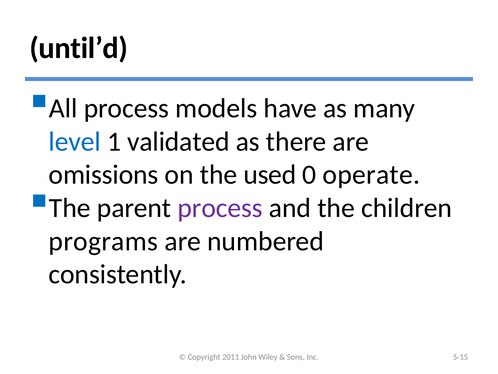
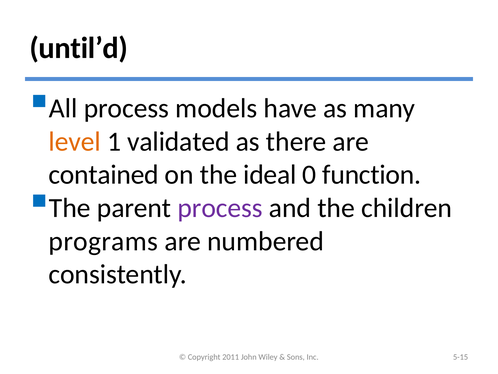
level colour: blue -> orange
omissions: omissions -> contained
used: used -> ideal
operate: operate -> function
